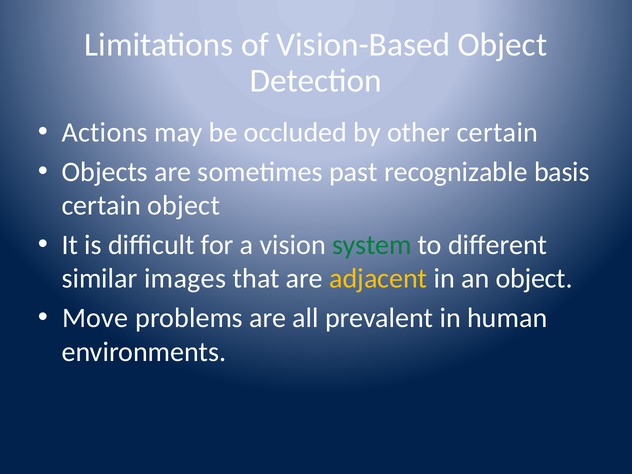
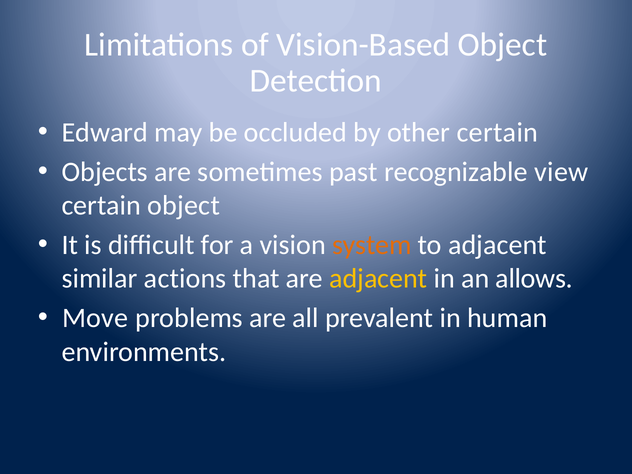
Actions: Actions -> Edward
basis: basis -> view
system colour: green -> orange
to different: different -> adjacent
images: images -> actions
an object: object -> allows
